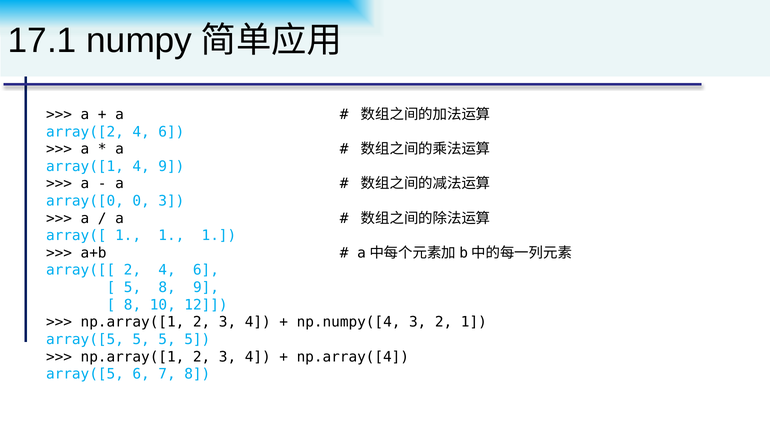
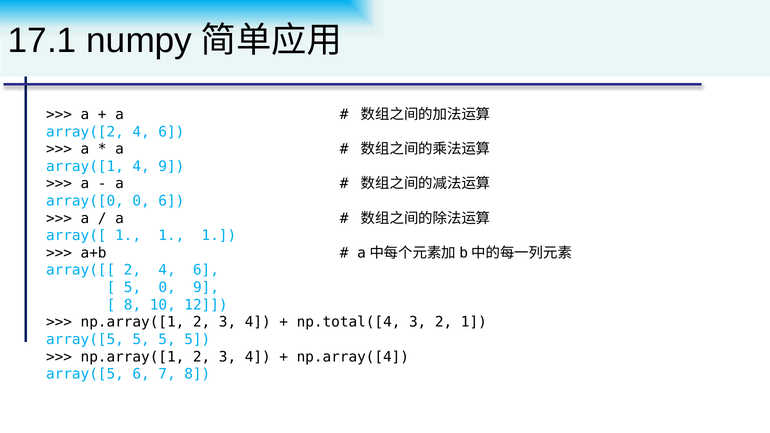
0 3: 3 -> 6
5 8: 8 -> 0
np.numpy([4: np.numpy([4 -> np.total([4
